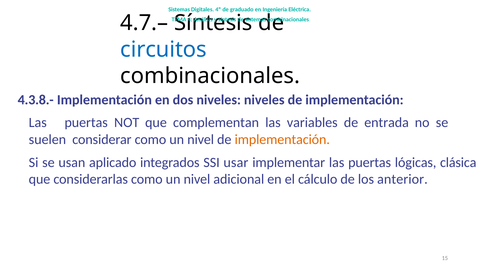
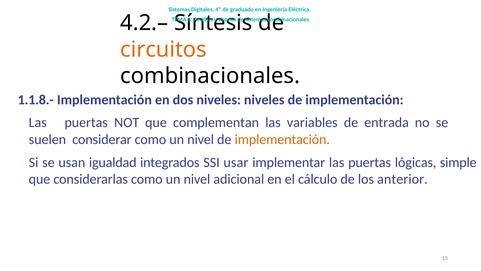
4.7.–: 4.7.– -> 4.2.–
circuitos colour: blue -> orange
4.3.8.-: 4.3.8.- -> 1.1.8.-
aplicado: aplicado -> igualdad
clásica: clásica -> simple
